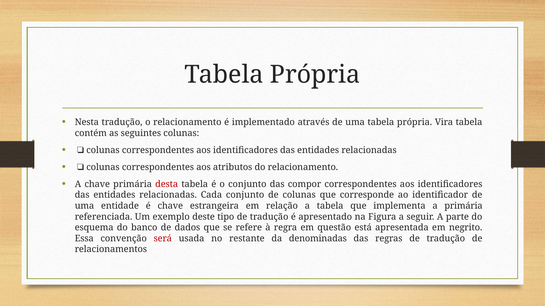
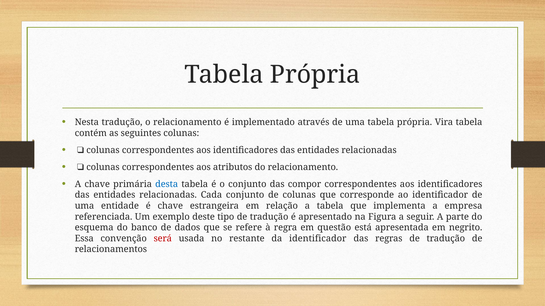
desta colour: red -> blue
a primária: primária -> empresa
da denominadas: denominadas -> identificador
